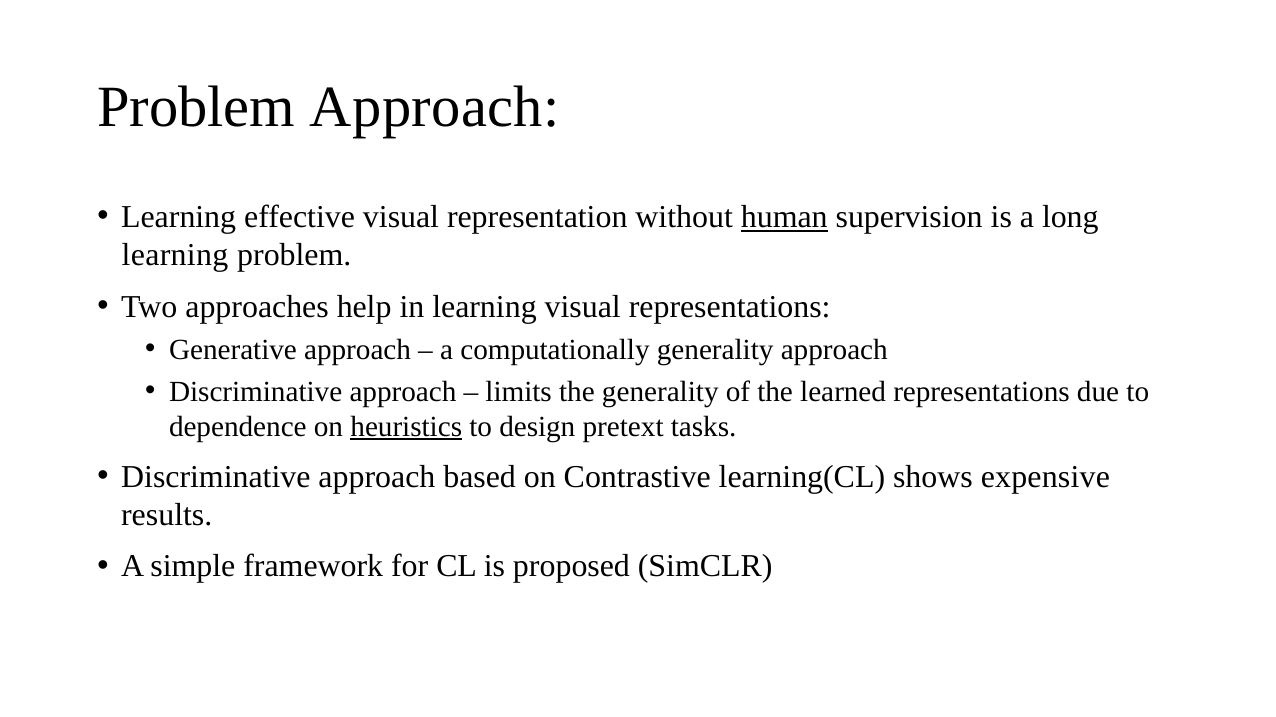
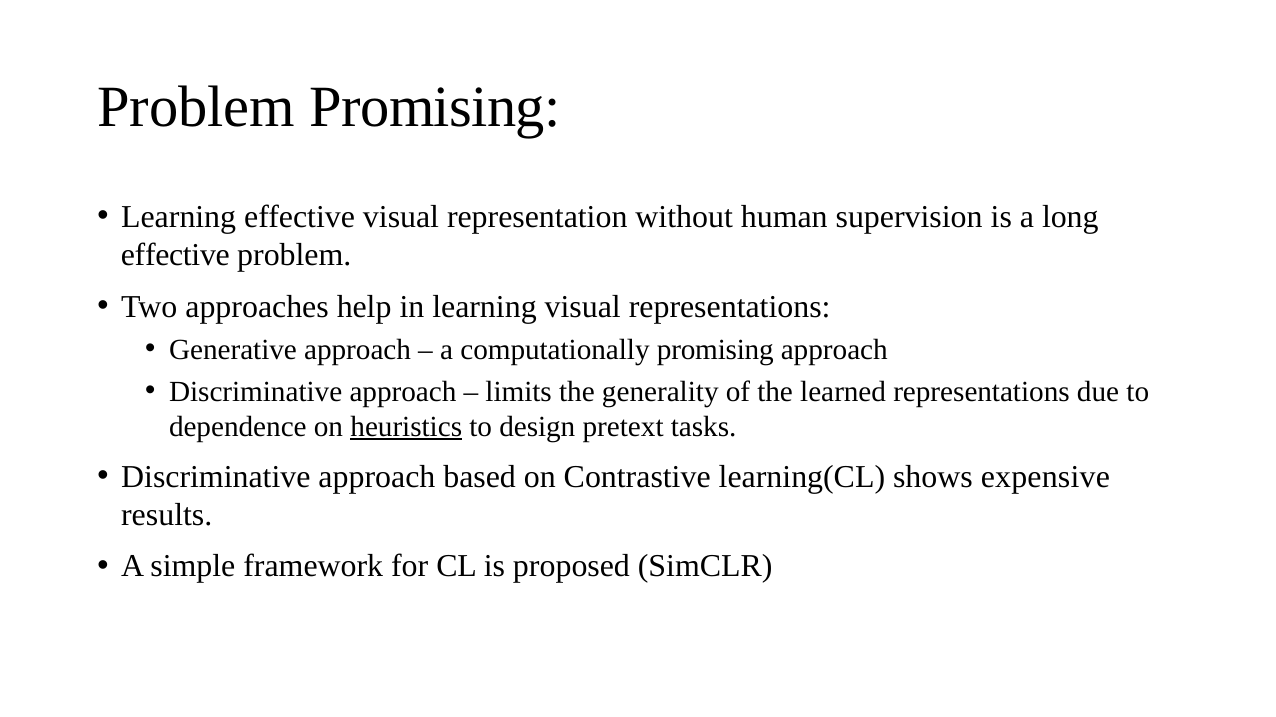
Problem Approach: Approach -> Promising
human underline: present -> none
learning at (175, 256): learning -> effective
computationally generality: generality -> promising
